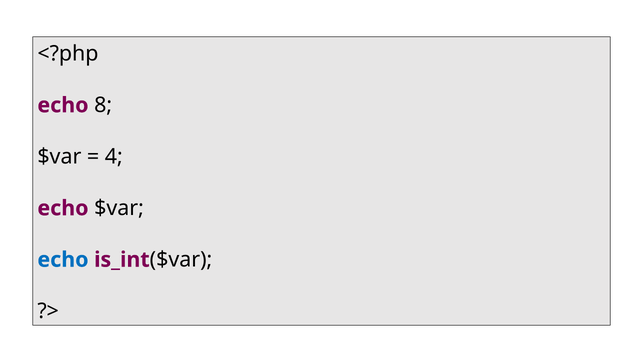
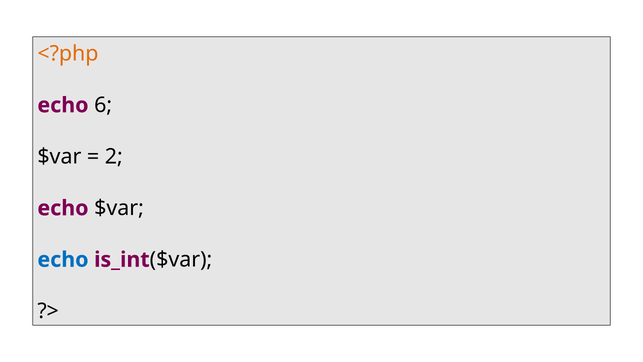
<?php colour: black -> orange
8: 8 -> 6
4: 4 -> 2
